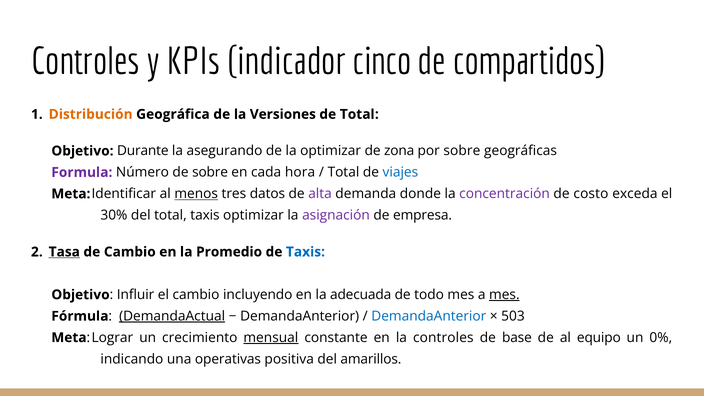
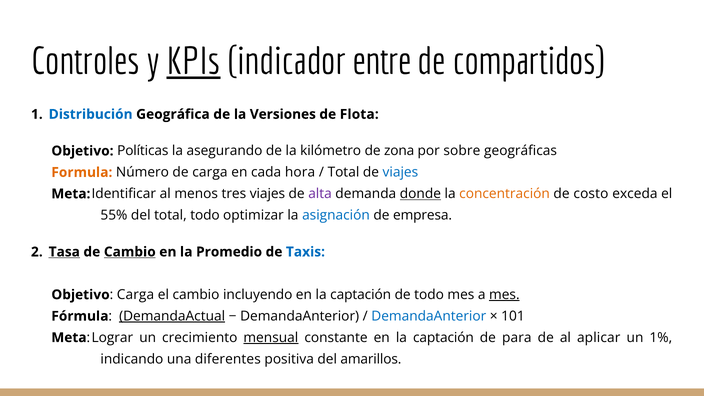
KPIs underline: none -> present
cinco: cinco -> entre
Distribución colour: orange -> blue
de Total: Total -> Flota
Durante: Durante -> Políticas
la optimizar: optimizar -> kilómetro
Formula colour: purple -> orange
de sobre: sobre -> carga
menos underline: present -> none
tres datos: datos -> viajes
donde underline: none -> present
concentración colour: purple -> orange
30%: 30% -> 55%
total taxis: taxis -> todo
asignación colour: purple -> blue
Cambio at (130, 252) underline: none -> present
Objetivo Influir: Influir -> Carga
adecuada at (361, 295): adecuada -> captación
503: 503 -> 101
constante en la controles: controles -> captación
base: base -> para
equipo: equipo -> aplicar
0%: 0% -> 1%
operativas: operativas -> diferentes
